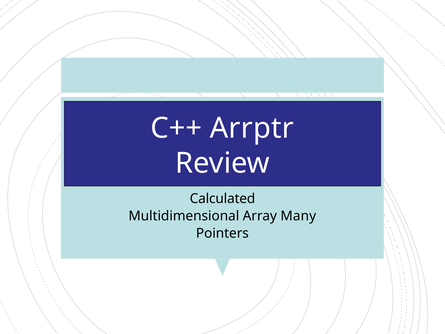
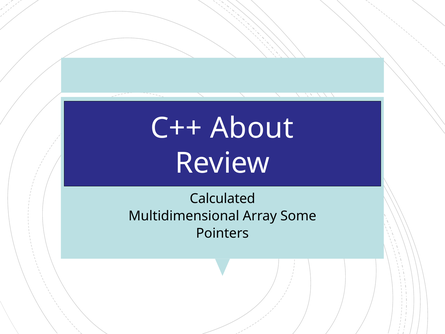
Arrptr: Arrptr -> About
Many: Many -> Some
